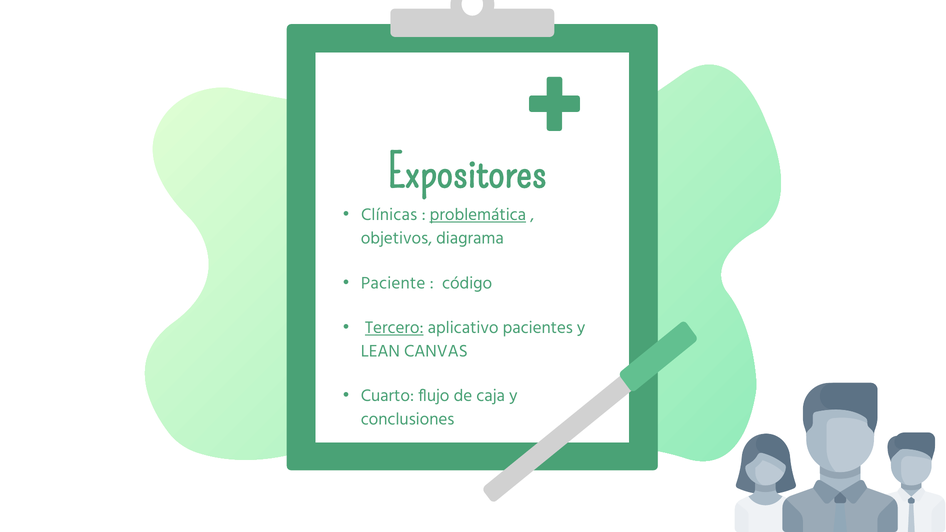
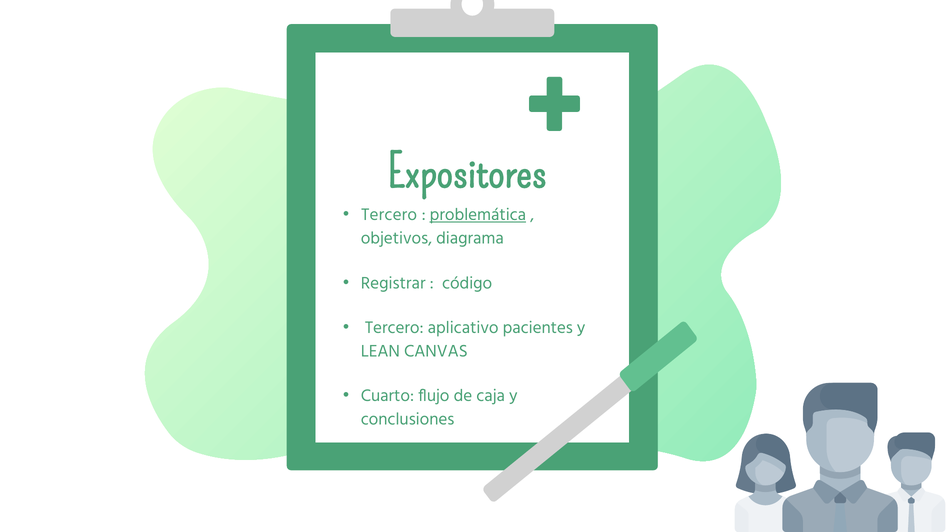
Clínicas at (389, 215): Clínicas -> Tercero
Paciente: Paciente -> Registrar
Tercero at (394, 328) underline: present -> none
